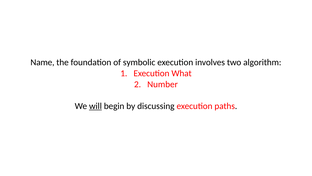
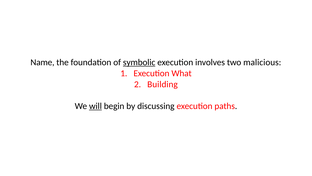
symbolic underline: none -> present
algorithm: algorithm -> malicious
Number: Number -> Building
